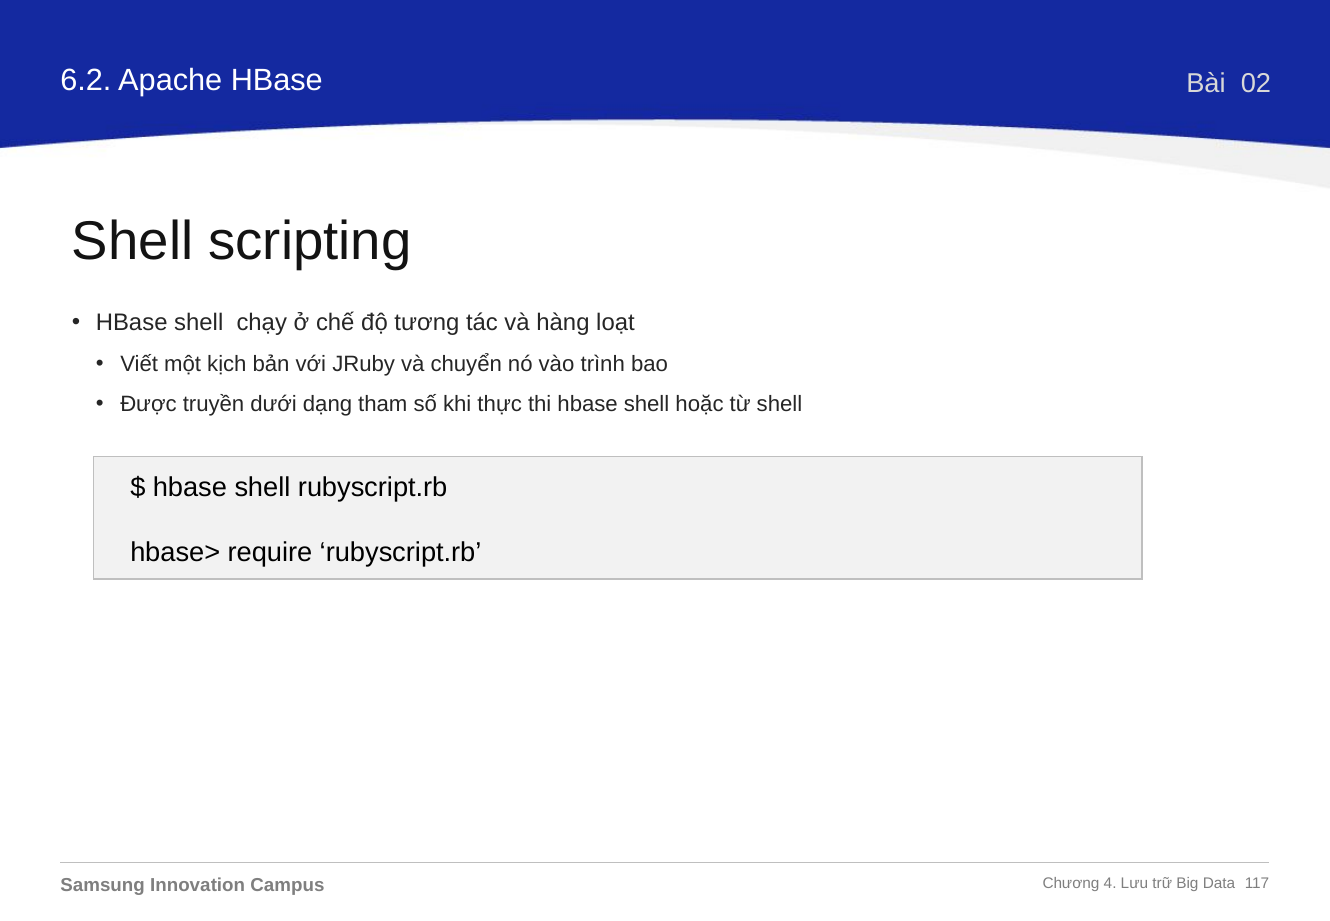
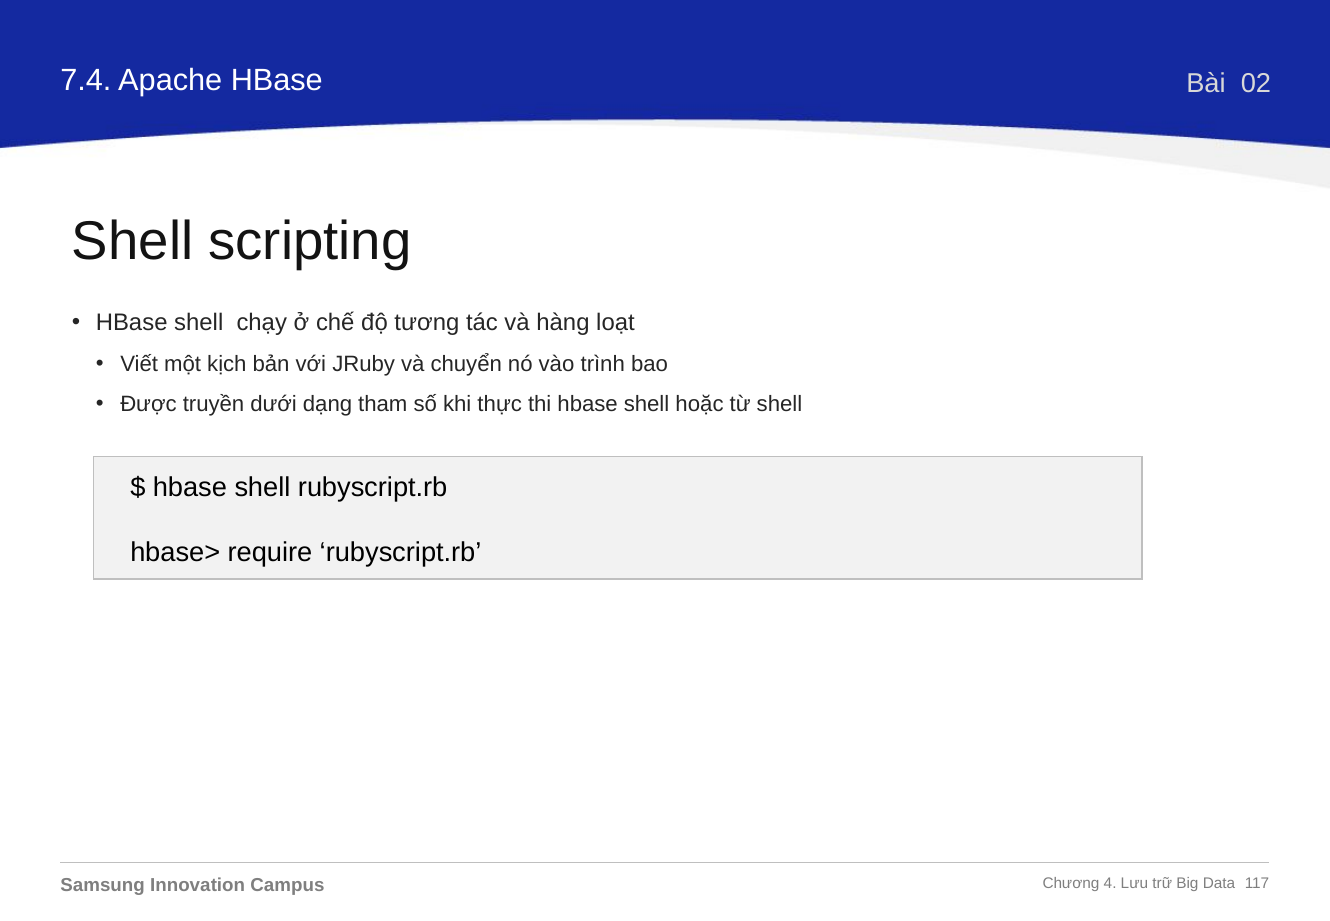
6.2: 6.2 -> 7.4
